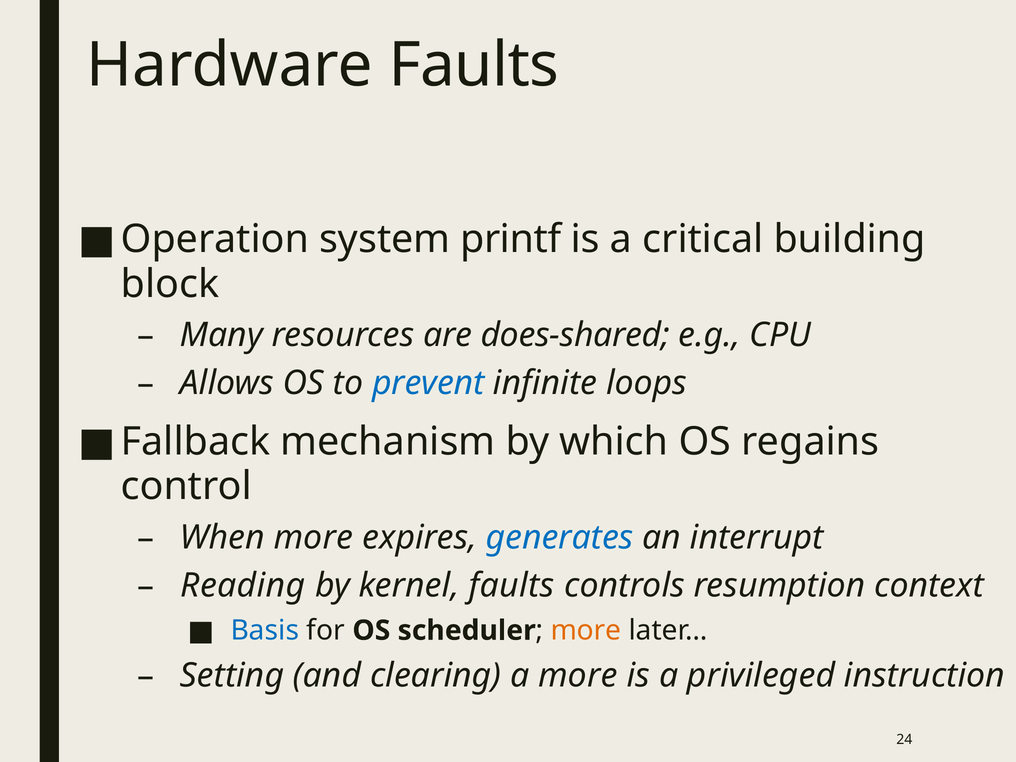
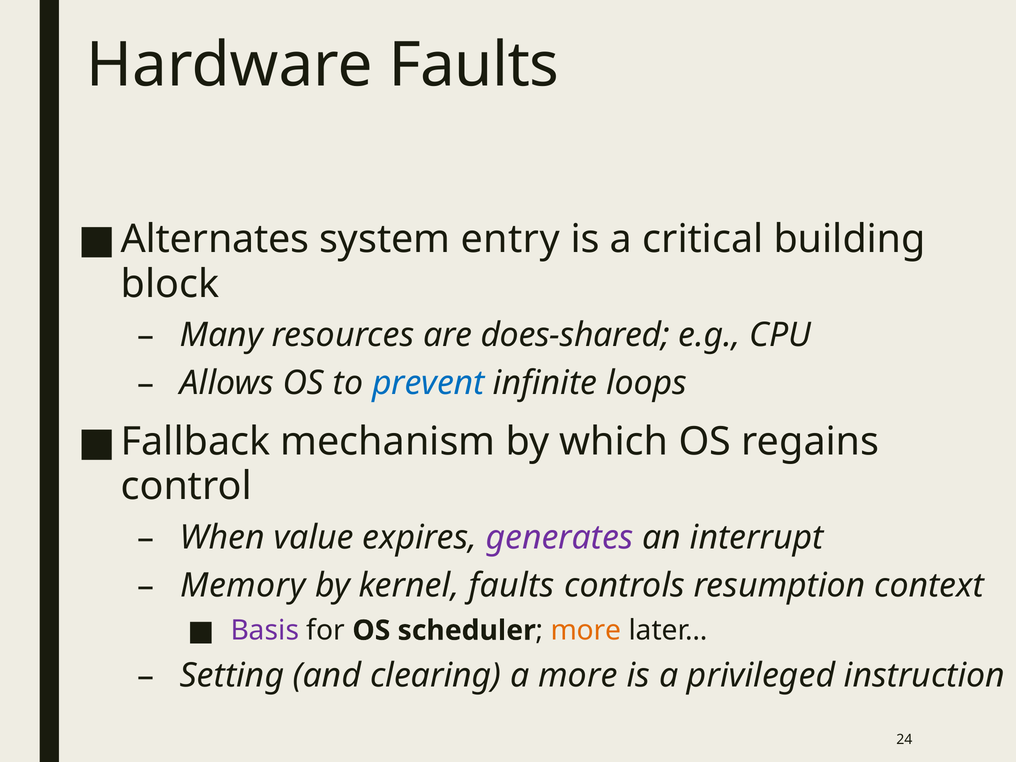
Operation: Operation -> Alternates
printf: printf -> entry
When more: more -> value
generates colour: blue -> purple
Reading: Reading -> Memory
Basis colour: blue -> purple
